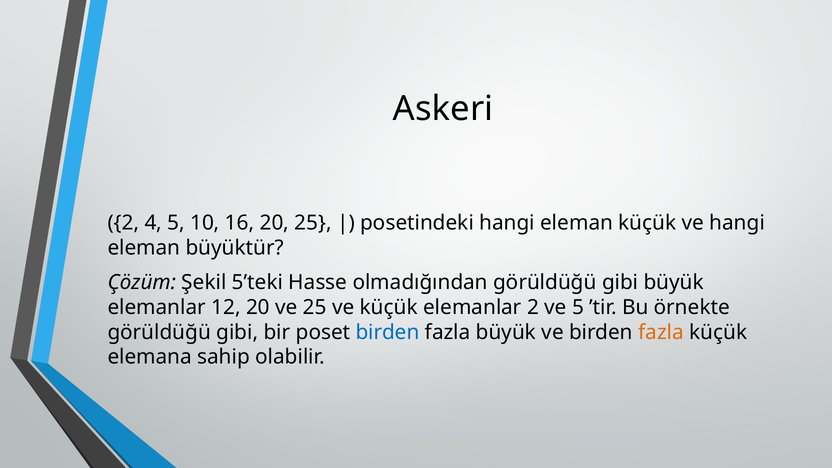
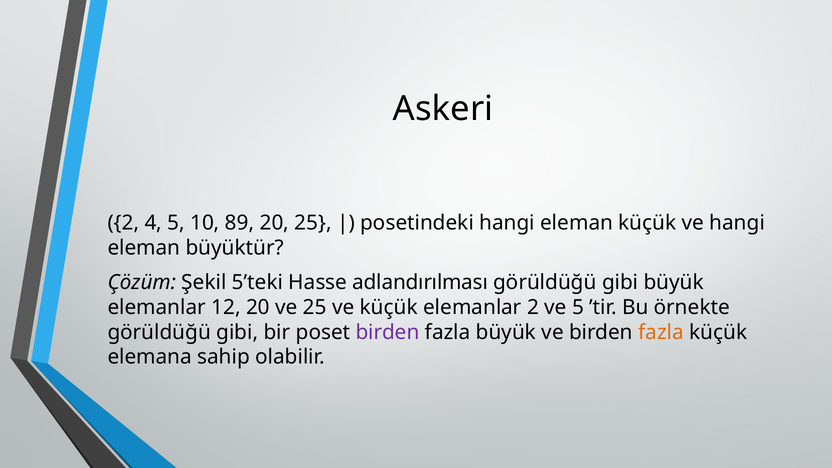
16: 16 -> 89
olmadığından: olmadığından -> adlandırılması
birden at (388, 332) colour: blue -> purple
